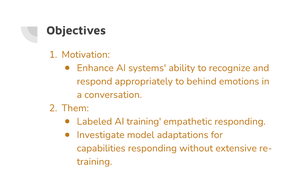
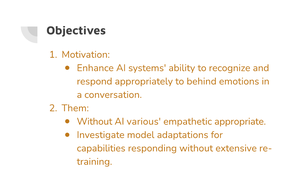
Labeled at (94, 121): Labeled -> Without
AI training: training -> various
empathetic responding: responding -> appropriate
